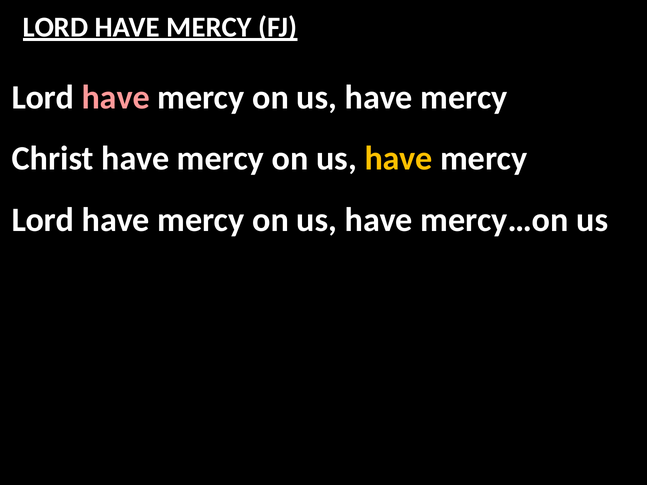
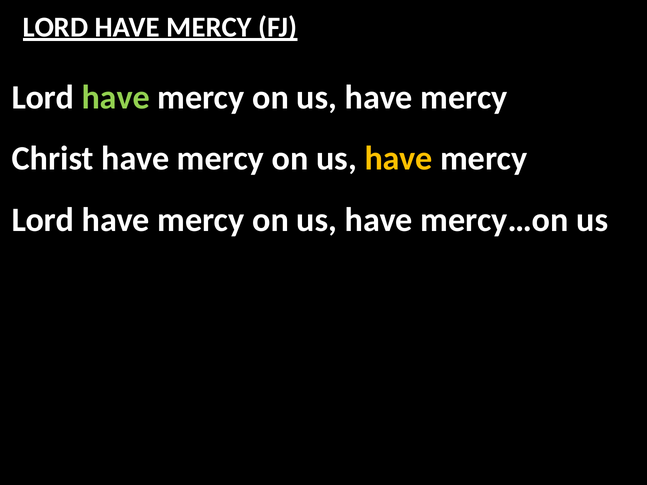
have at (116, 97) colour: pink -> light green
